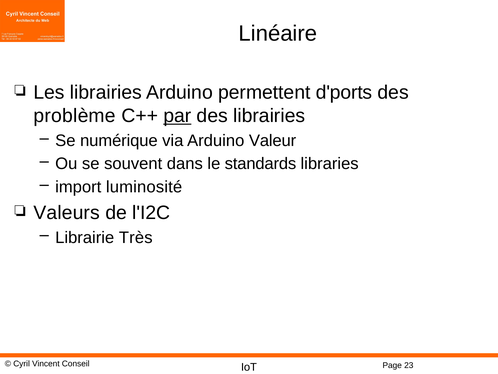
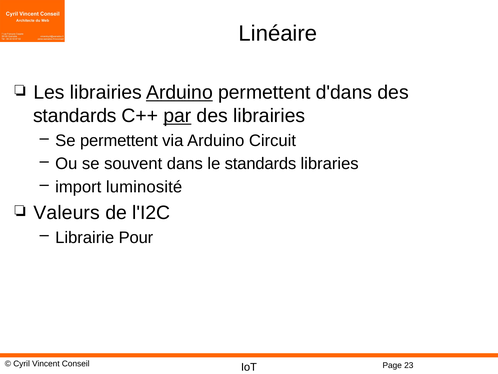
Arduino at (179, 92) underline: none -> present
d'ports: d'ports -> d'dans
problème at (75, 116): problème -> standards
Se numérique: numérique -> permettent
Valeur: Valeur -> Circuit
Très: Très -> Pour
